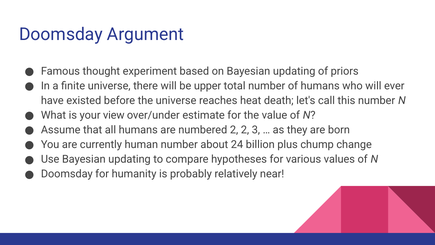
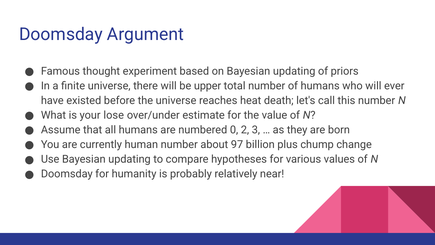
view: view -> lose
numbered 2: 2 -> 0
24: 24 -> 97
